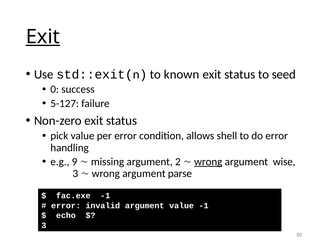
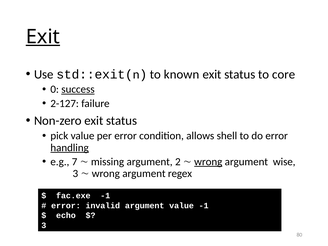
seed: seed -> core
success underline: none -> present
5-127: 5-127 -> 2-127
handling underline: none -> present
9: 9 -> 7
parse: parse -> regex
